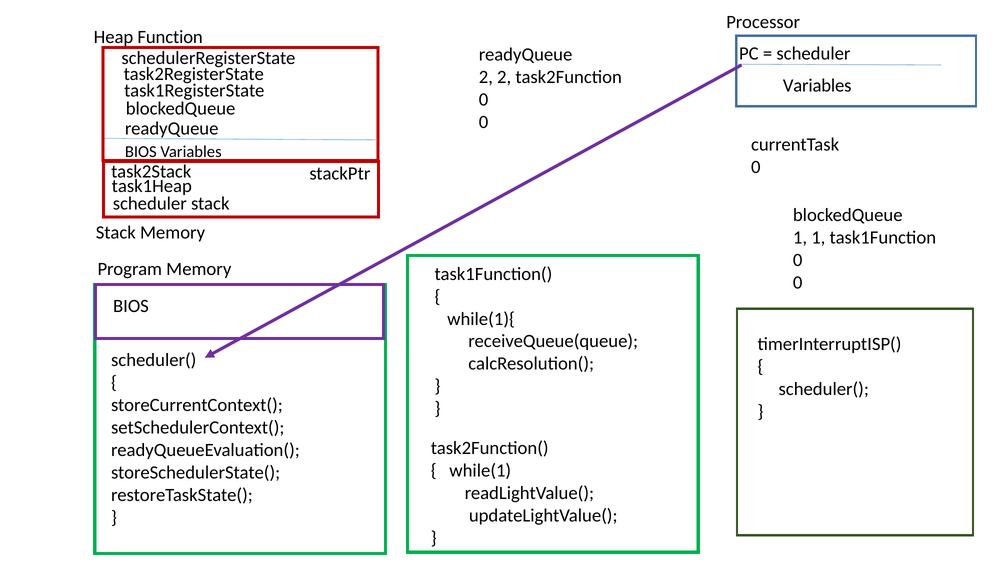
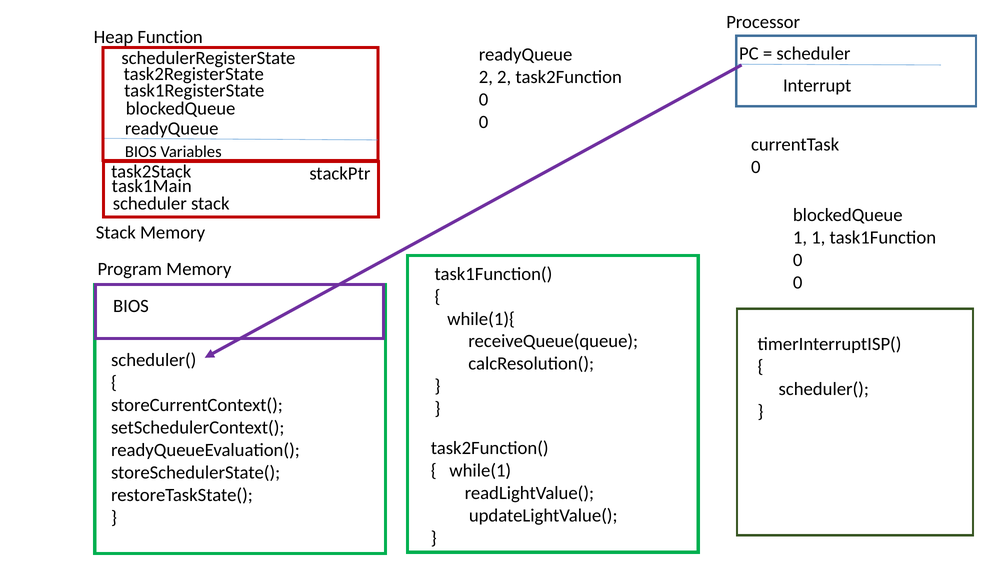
Variables at (817, 86): Variables -> Interrupt
task1Heap: task1Heap -> task1Main
